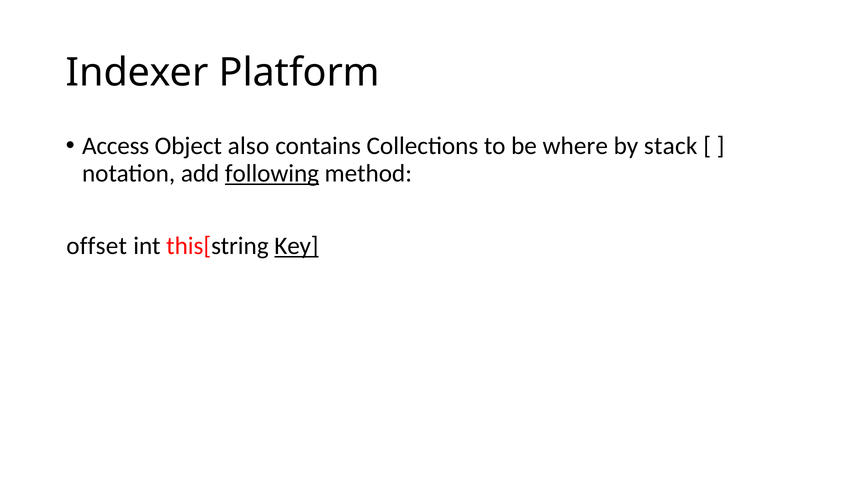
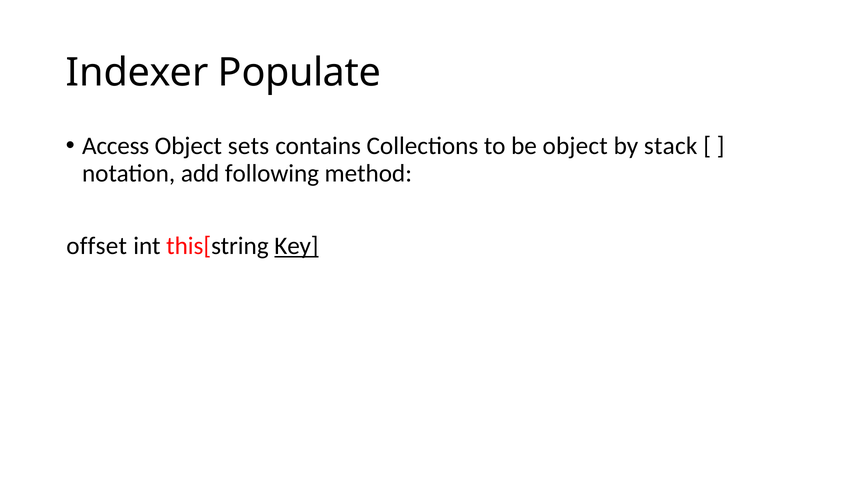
Platform: Platform -> Populate
also: also -> sets
be where: where -> object
following underline: present -> none
